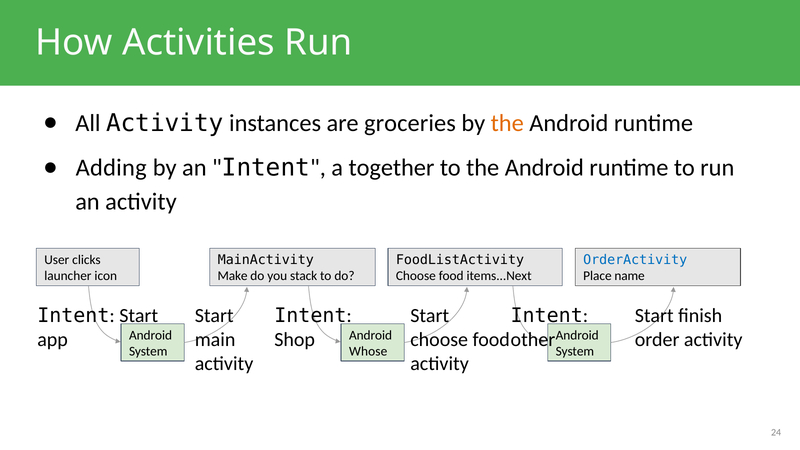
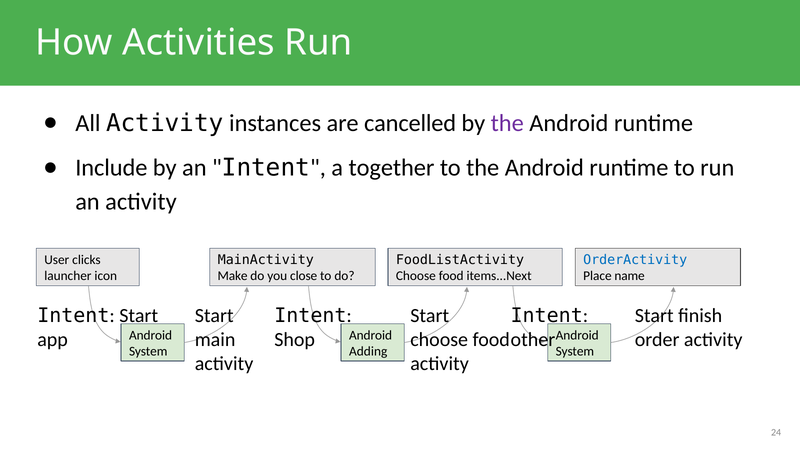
groceries: groceries -> cancelled
the at (507, 123) colour: orange -> purple
Adding: Adding -> Include
stack: stack -> close
Whose: Whose -> Adding
